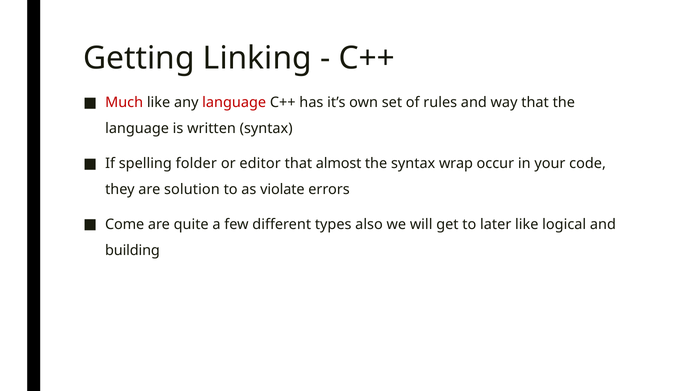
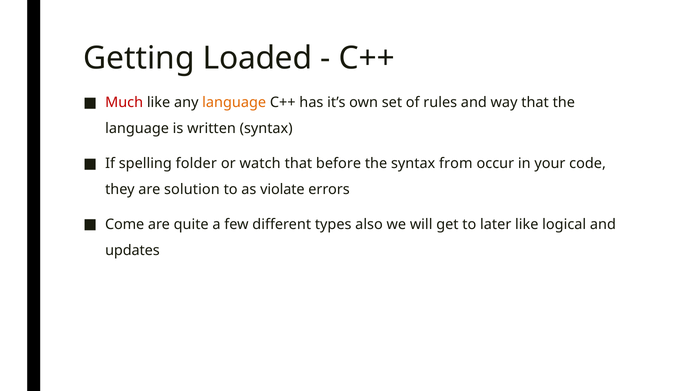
Linking: Linking -> Loaded
language at (234, 102) colour: red -> orange
editor: editor -> watch
almost: almost -> before
wrap: wrap -> from
building: building -> updates
